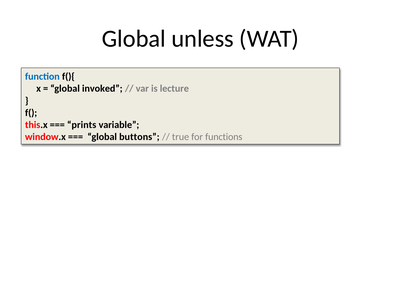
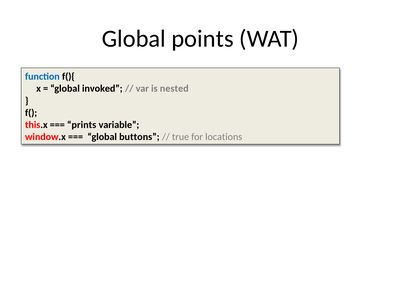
unless: unless -> points
lecture: lecture -> nested
functions: functions -> locations
